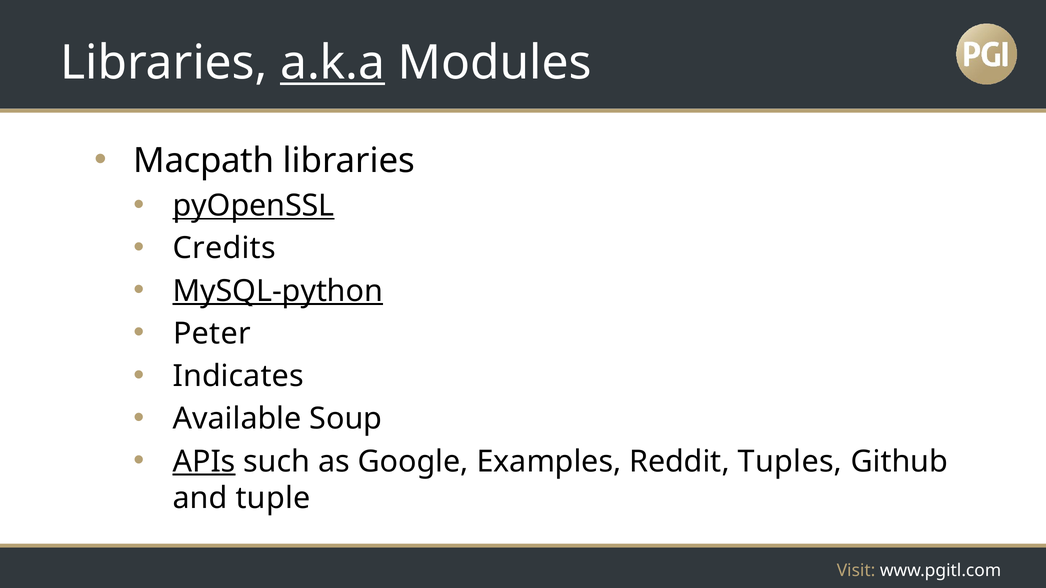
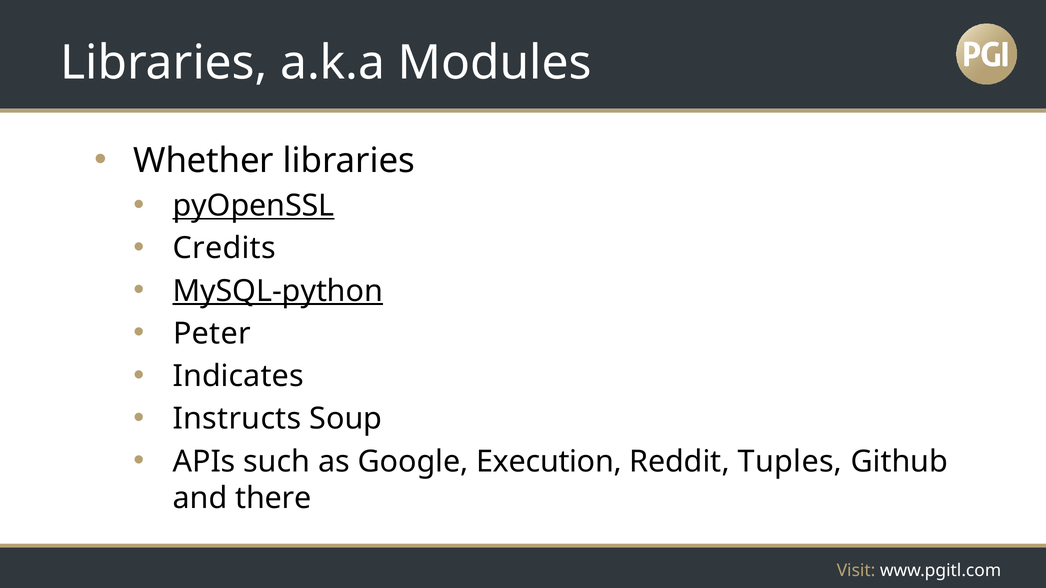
a.k.a underline: present -> none
Macpath: Macpath -> Whether
Available: Available -> Instructs
APIs underline: present -> none
Examples: Examples -> Execution
tuple: tuple -> there
